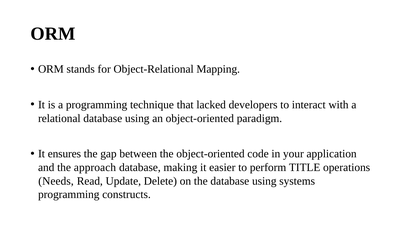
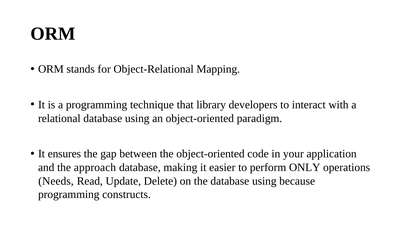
lacked: lacked -> library
TITLE: TITLE -> ONLY
systems: systems -> because
